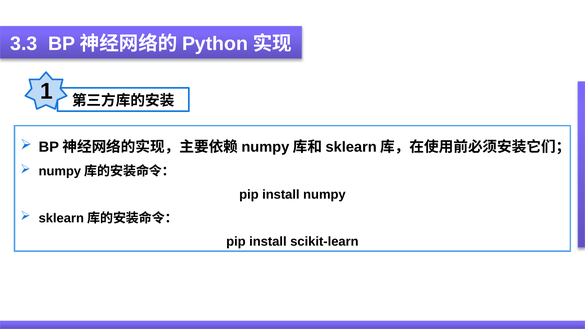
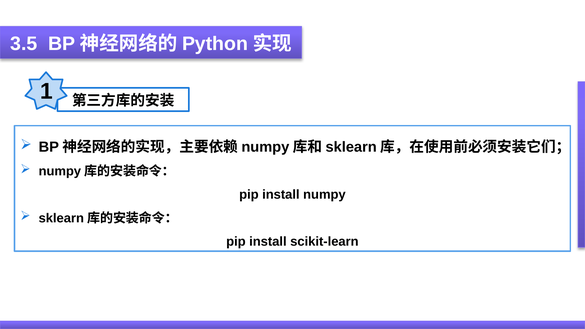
3.3: 3.3 -> 3.5
